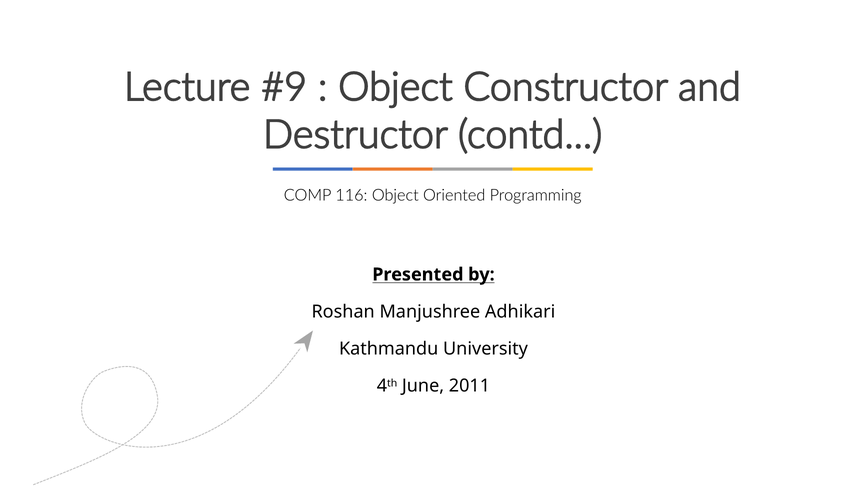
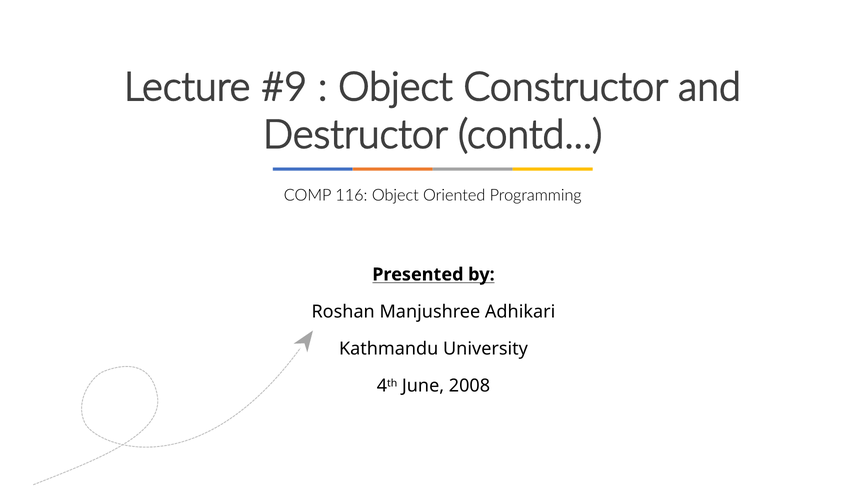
2011: 2011 -> 2008
